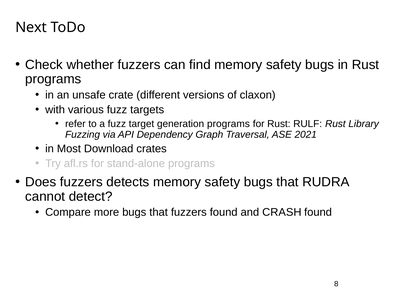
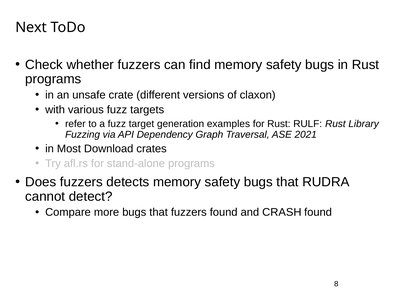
generation programs: programs -> examples
